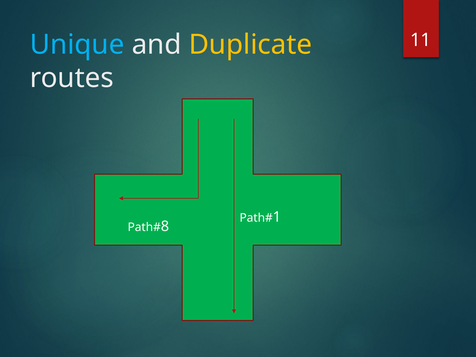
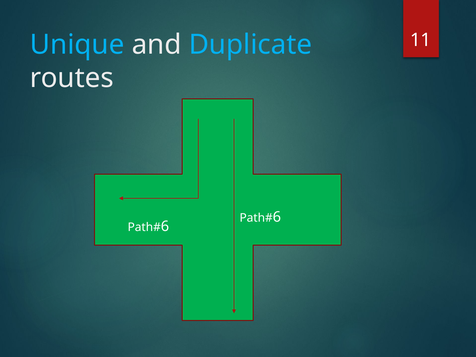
Duplicate colour: yellow -> light blue
1 at (277, 217): 1 -> 6
8 at (165, 226): 8 -> 6
